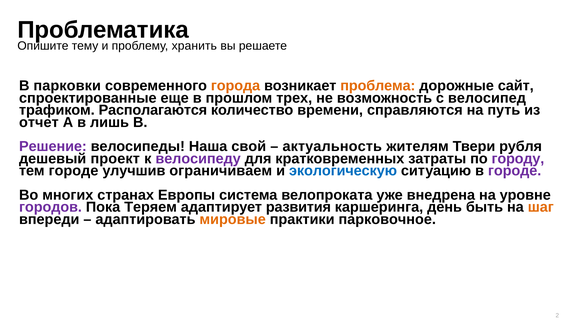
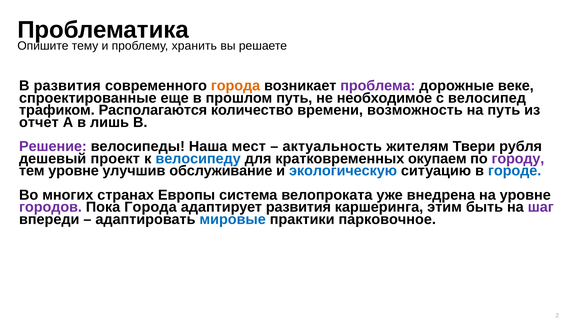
В парковки: парковки -> развития
проблема colour: orange -> purple
сайт: сайт -> веке
прошлом трех: трех -> путь
возможность: возможность -> необходимое
справляются: справляются -> возможность
свой: свой -> мест
велосипеду colour: purple -> blue
затраты: затраты -> окупаем
тем городе: городе -> уровне
ограничиваем: ограничиваем -> обслуживание
городе at (515, 171) colour: purple -> blue
Пока Теряем: Теряем -> Города
день: день -> этим
шаг colour: orange -> purple
мировые colour: orange -> blue
